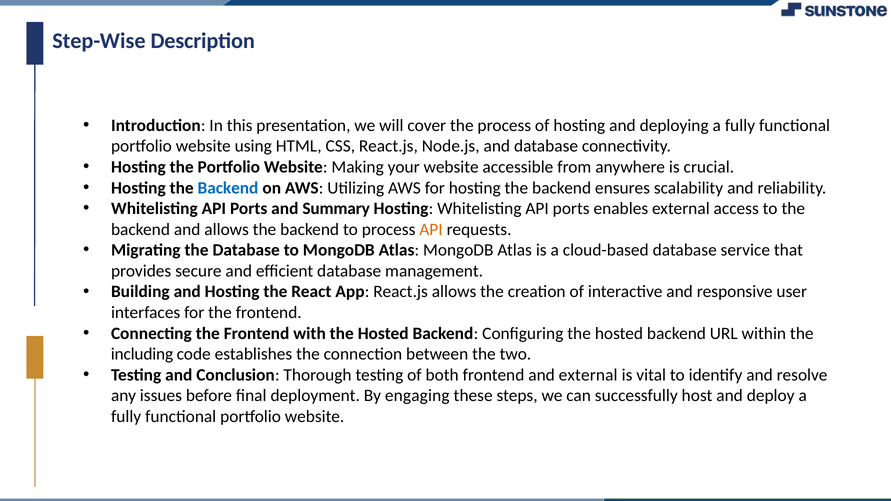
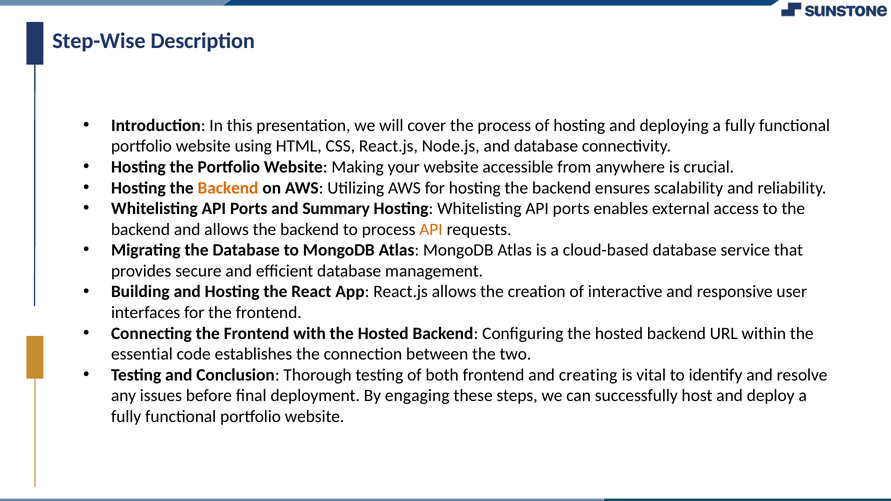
Backend at (228, 188) colour: blue -> orange
including: including -> essential
and external: external -> creating
